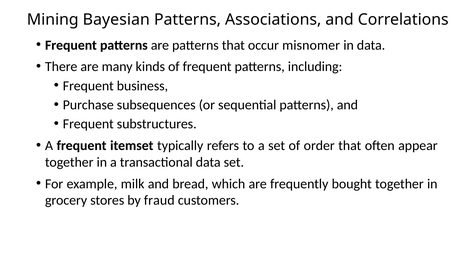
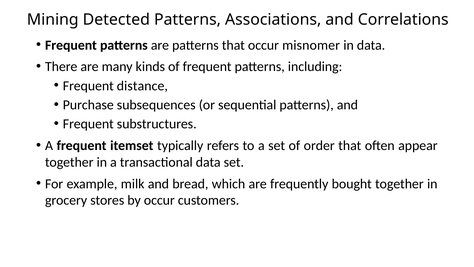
Bayesian: Bayesian -> Detected
business: business -> distance
by fraud: fraud -> occur
